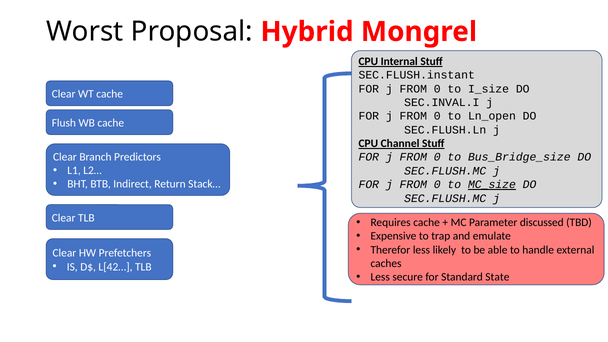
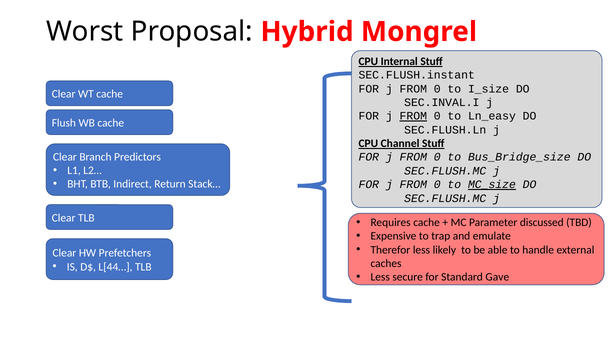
FROM at (413, 116) underline: none -> present
Ln_open: Ln_open -> Ln_easy
L[42…: L[42… -> L[44…
State: State -> Gave
